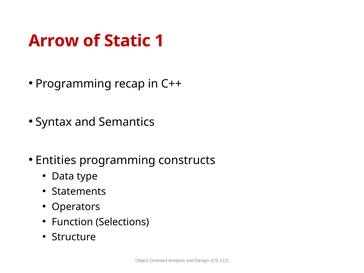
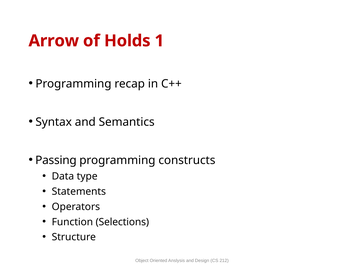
Static: Static -> Holds
Entities: Entities -> Passing
